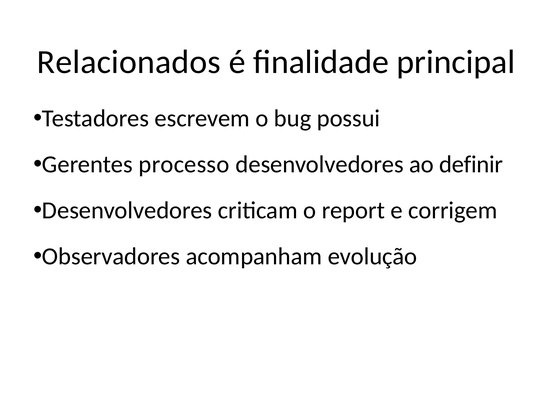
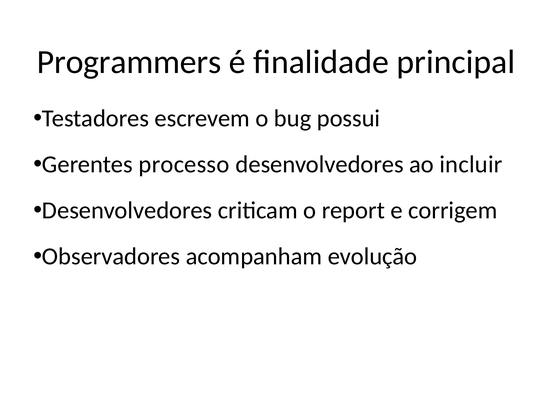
Relacionados: Relacionados -> Programmers
definir: definir -> incluir
